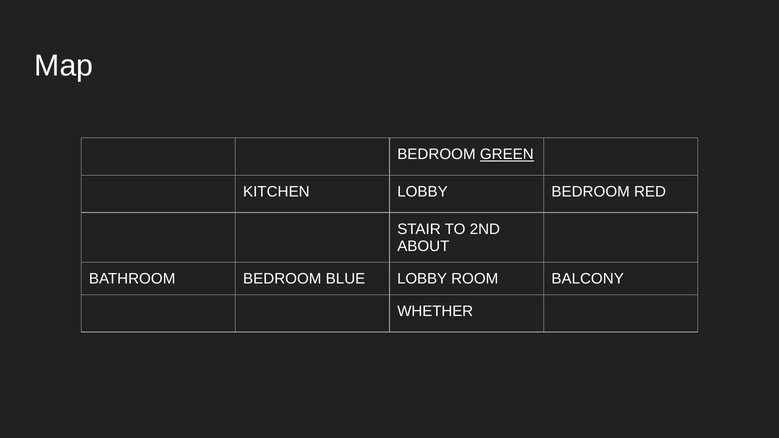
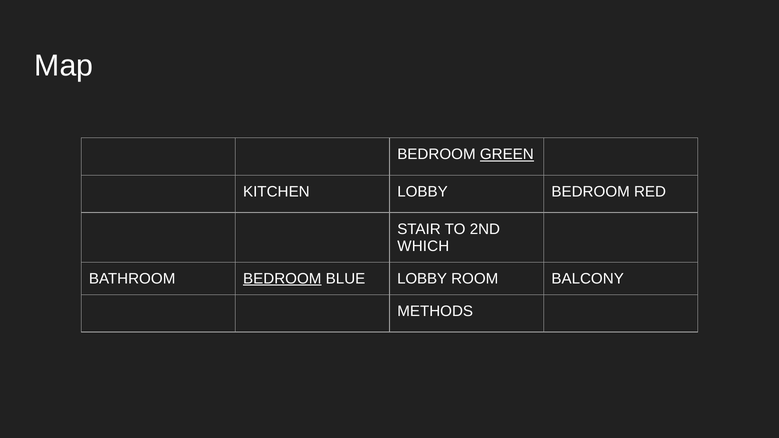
ABOUT: ABOUT -> WHICH
BEDROOM at (282, 279) underline: none -> present
WHETHER: WHETHER -> METHODS
